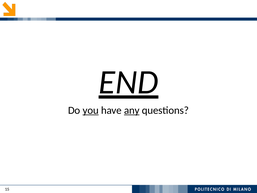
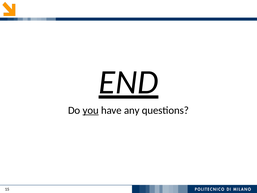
any underline: present -> none
